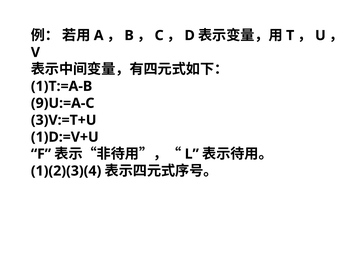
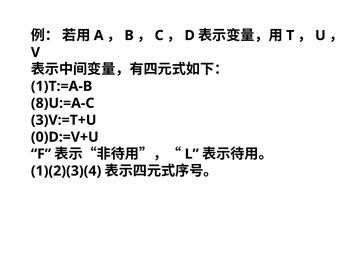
9)U:=A-C: 9)U:=A-C -> 8)U:=A-C
1)D:=V+U: 1)D:=V+U -> 0)D:=V+U
